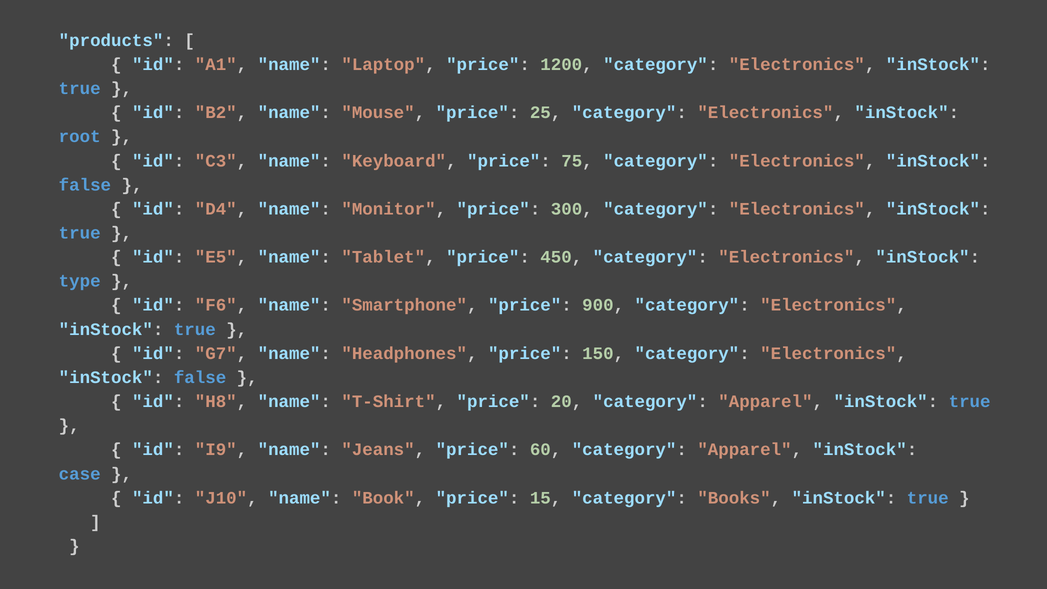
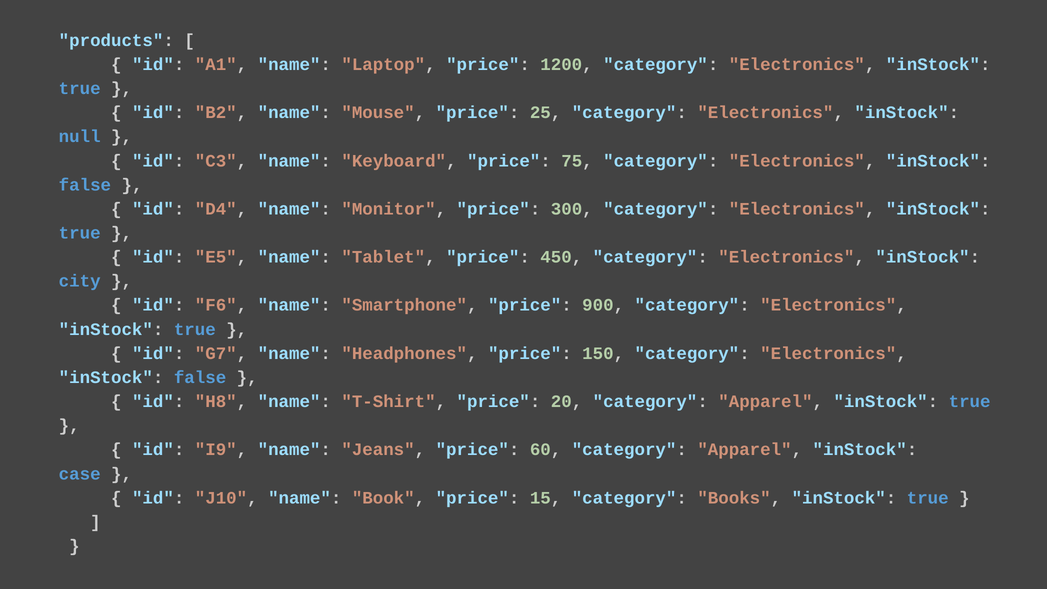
root: root -> null
type: type -> city
